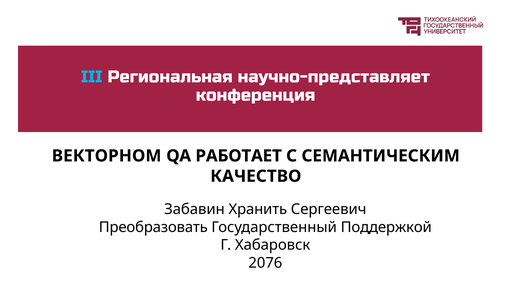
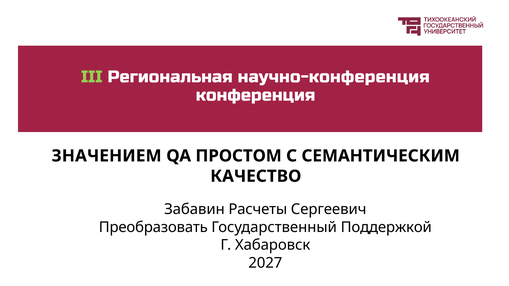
III colour: light blue -> light green
научно-представляет: научно-представляет -> научно-конференция
ВЕКТОРНОМ: ВЕКТОРНОМ -> ЗНАЧЕНИЕМ
РАБОТАЕТ: РАБОТАЕТ -> ПРОСТОМ
Хранить: Хранить -> Расчеты
2076: 2076 -> 2027
